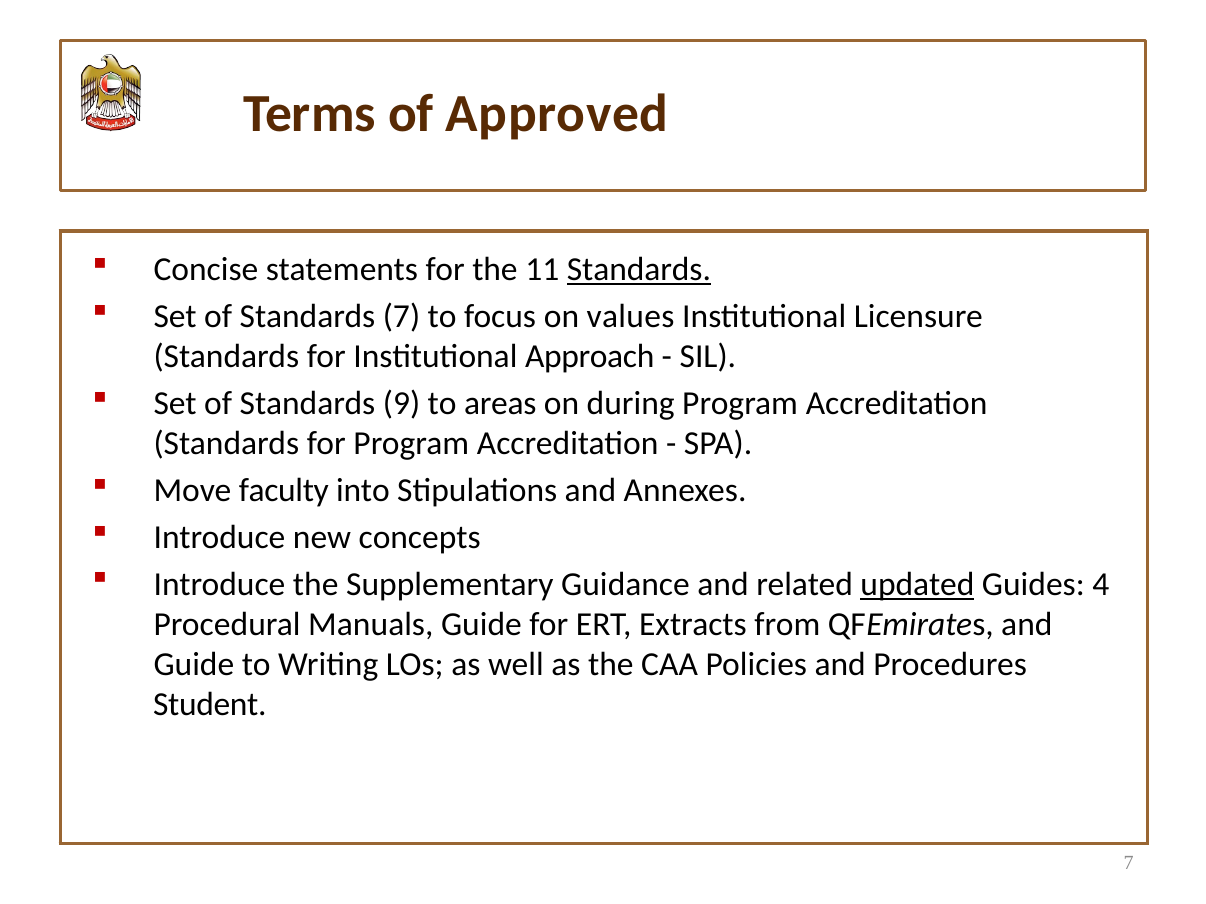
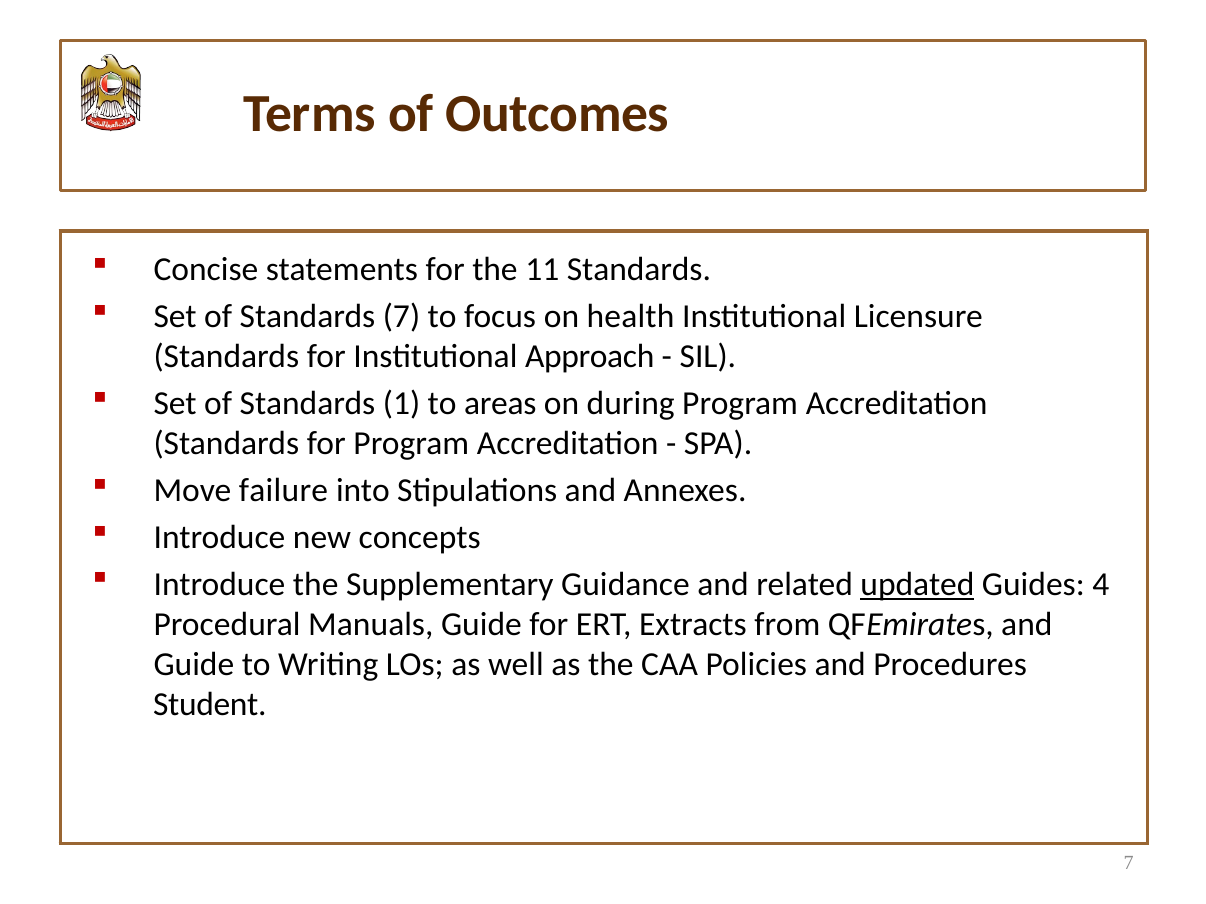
Approved: Approved -> Outcomes
Standards at (639, 270) underline: present -> none
values: values -> health
9: 9 -> 1
faculty: faculty -> failure
